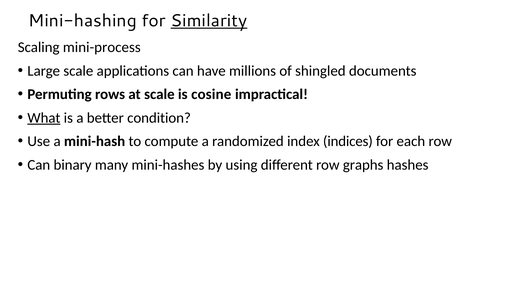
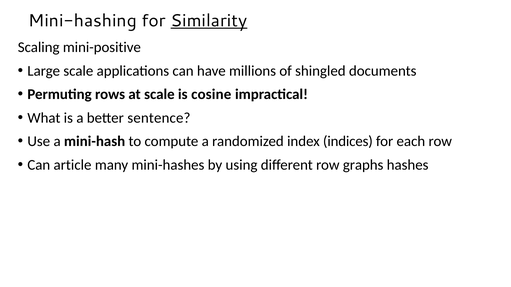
mini-process: mini-process -> mini-positive
What underline: present -> none
condition: condition -> sentence
binary: binary -> article
